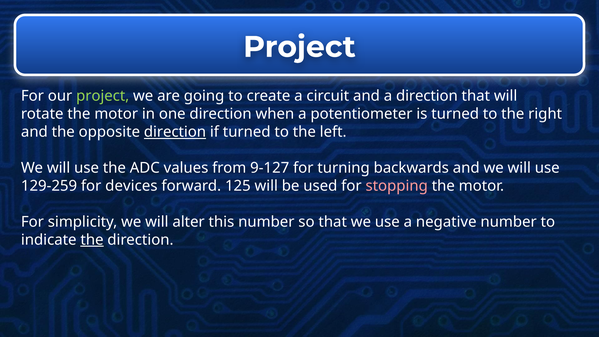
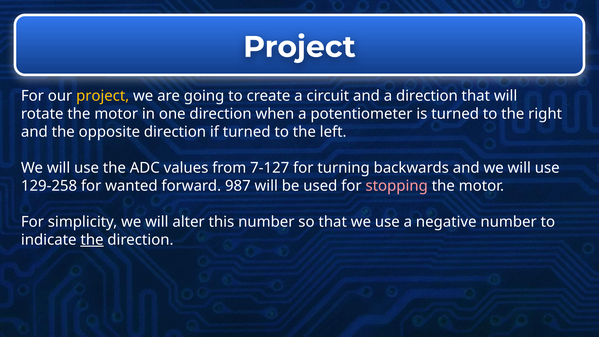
project at (103, 96) colour: light green -> yellow
direction at (175, 132) underline: present -> none
9-127: 9-127 -> 7-127
129-259: 129-259 -> 129-258
devices: devices -> wanted
125: 125 -> 987
